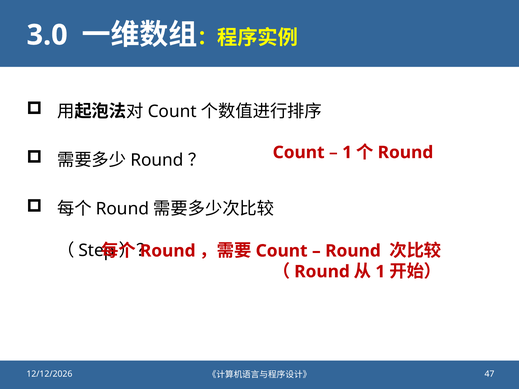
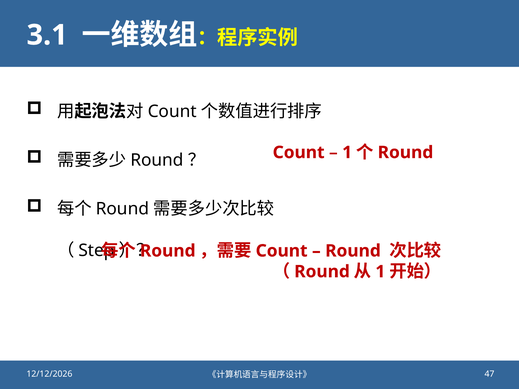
3.0: 3.0 -> 3.1
